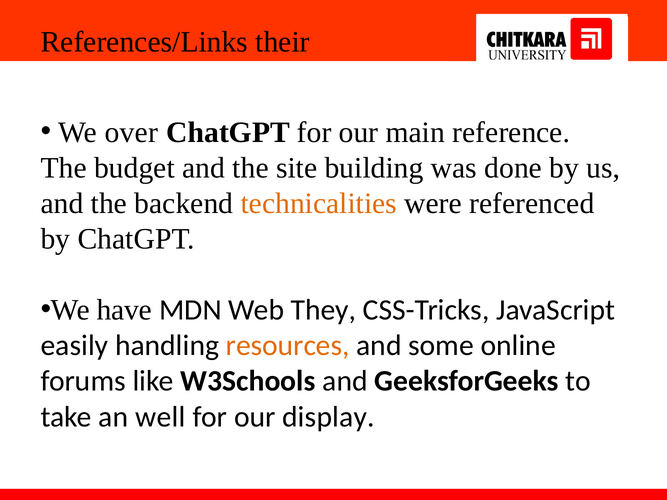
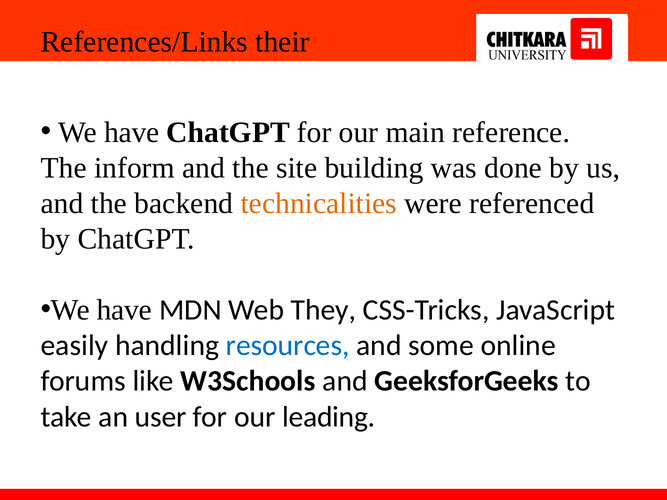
over at (131, 132): over -> have
budget: budget -> inform
resources colour: orange -> blue
well: well -> user
display: display -> leading
